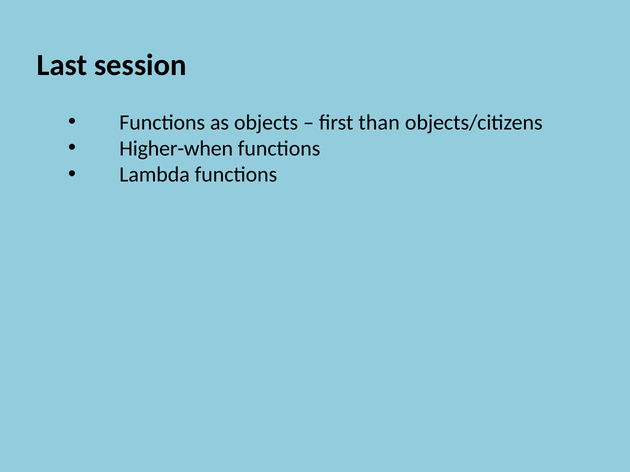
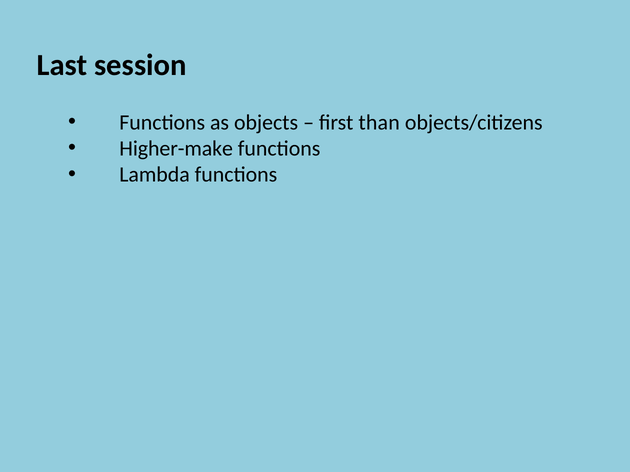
Higher-when: Higher-when -> Higher-make
